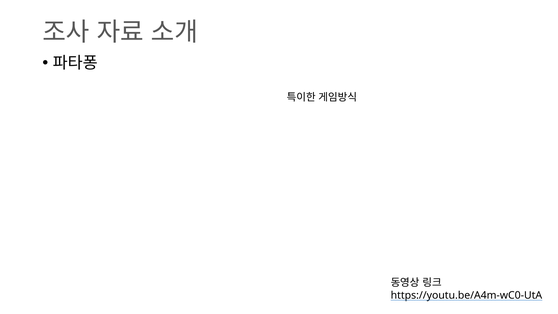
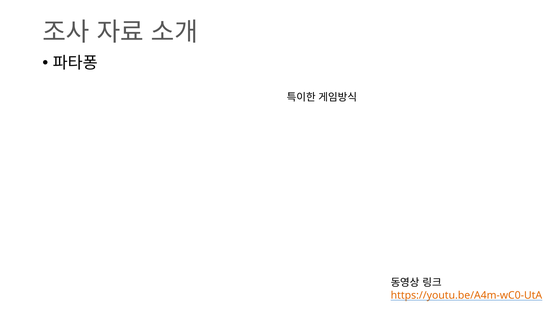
https://youtu.be/A4m-wC0-UtA colour: black -> orange
